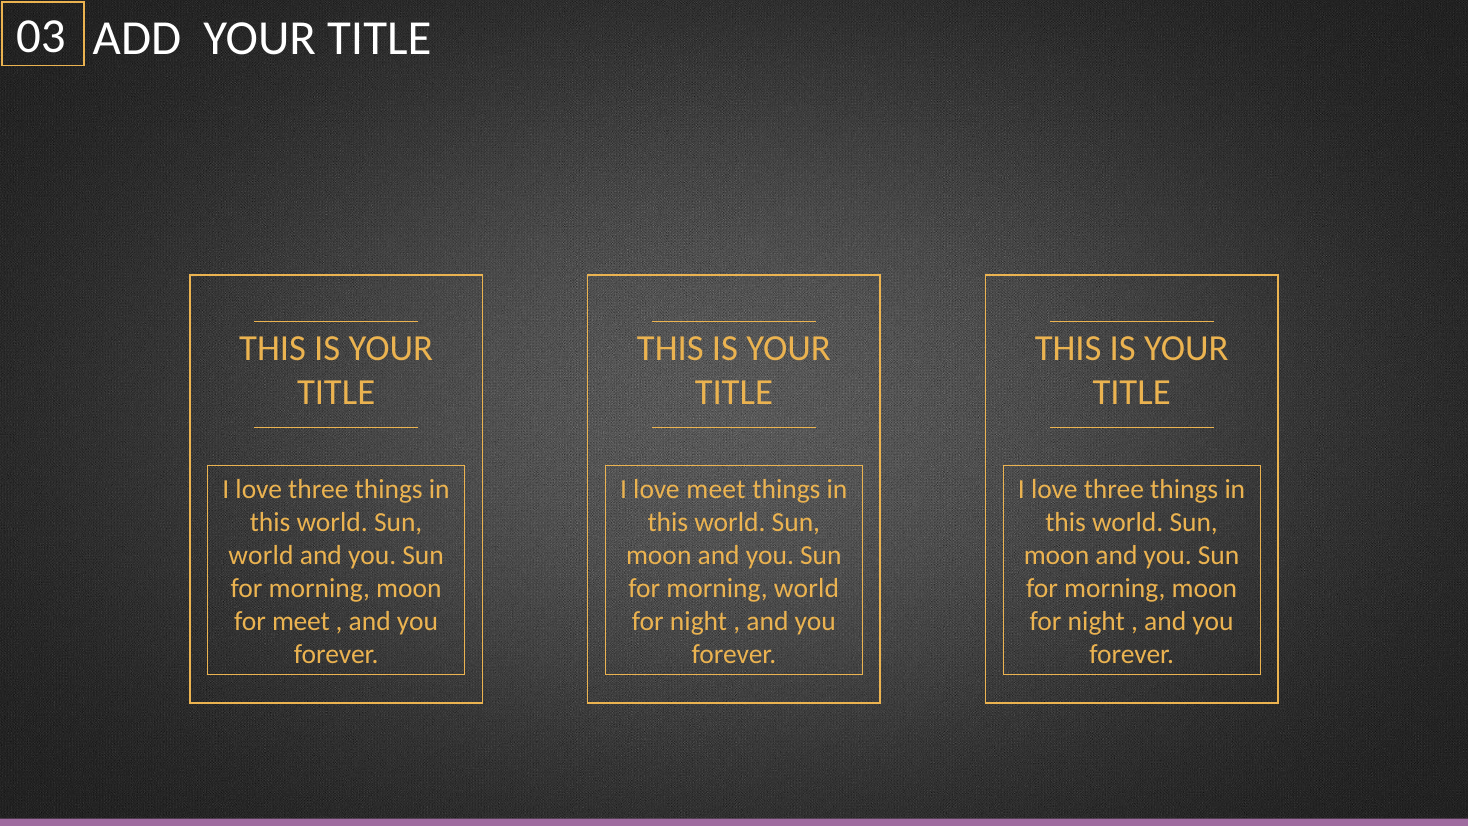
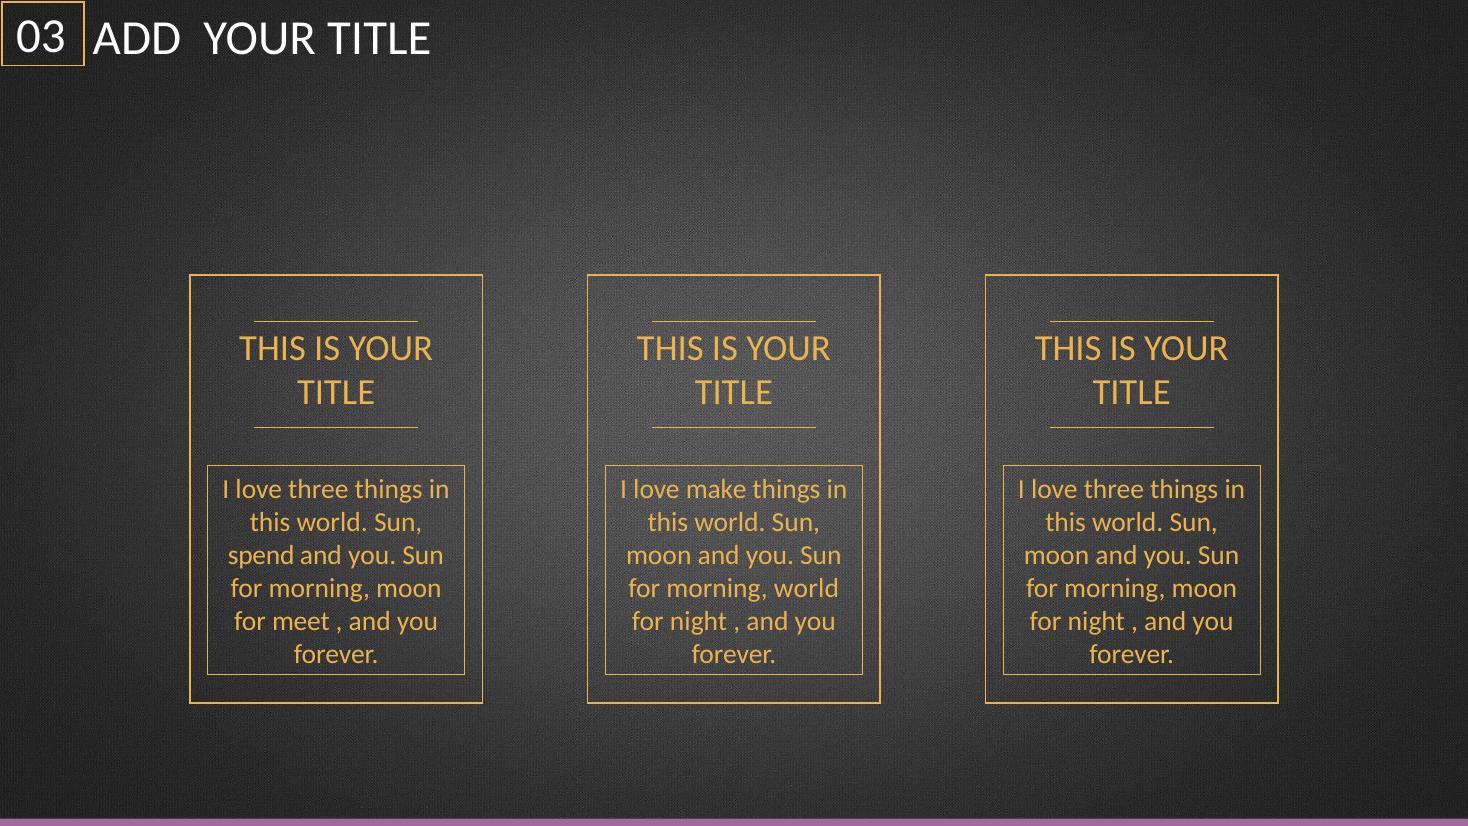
love meet: meet -> make
world at (261, 555): world -> spend
